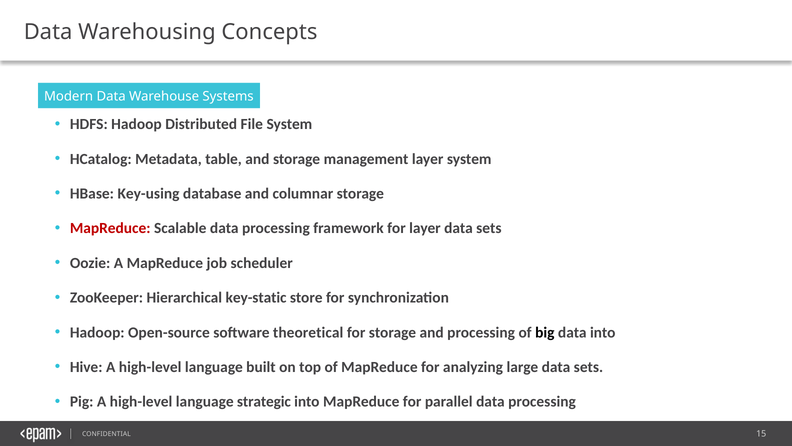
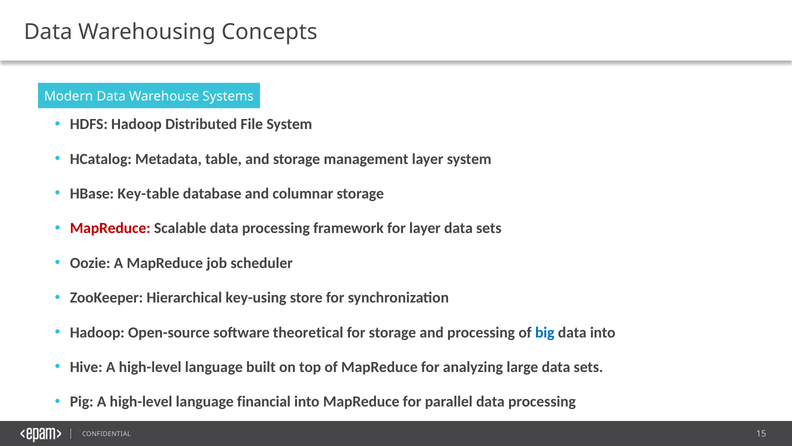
Key-using: Key-using -> Key-table
key-static: key-static -> key-using
big colour: black -> blue
strategic: strategic -> financial
